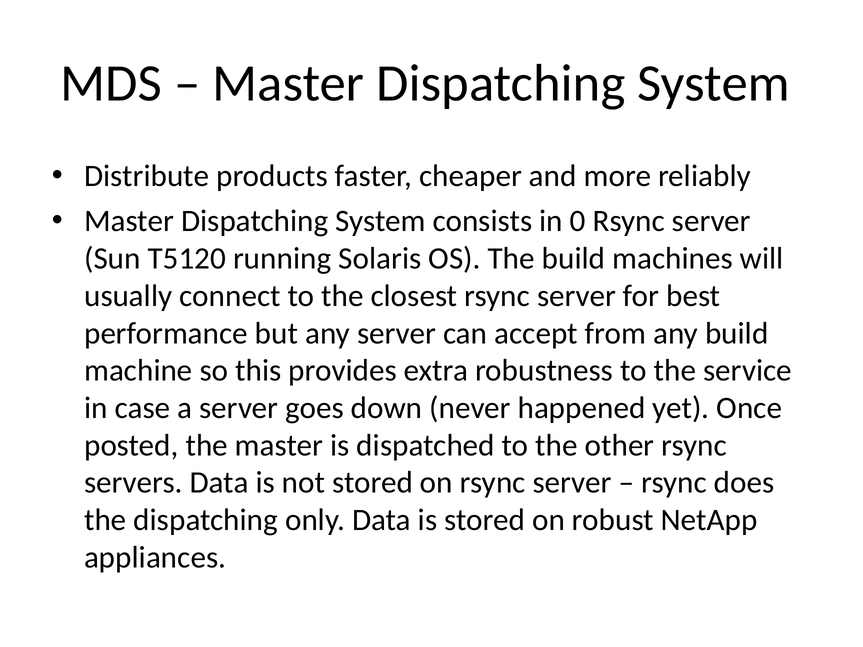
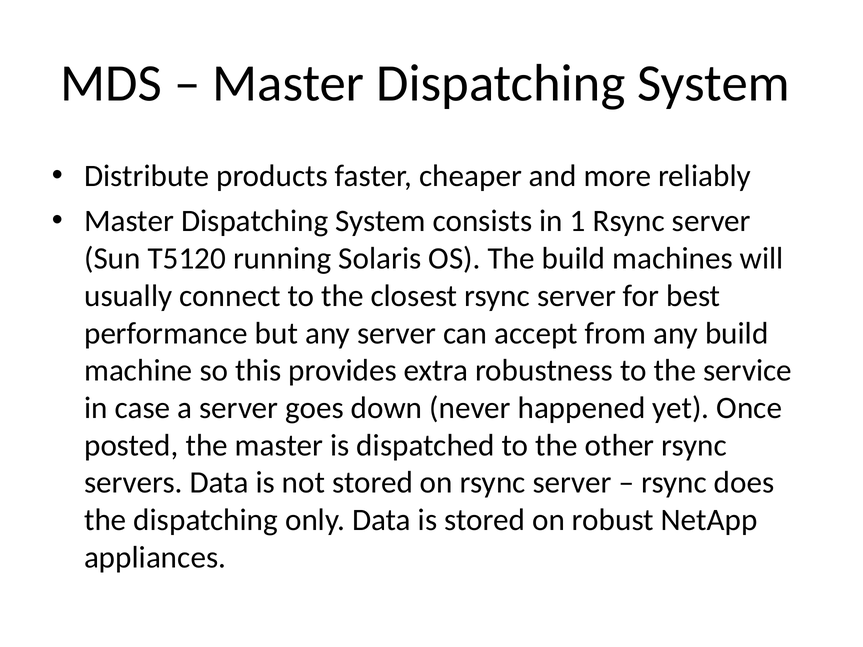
0: 0 -> 1
